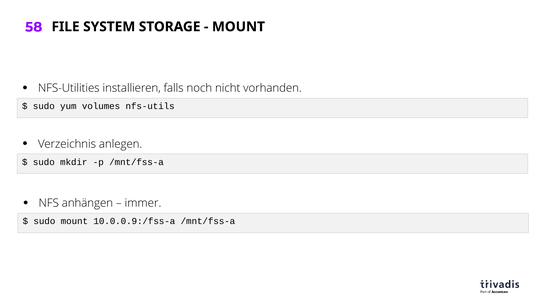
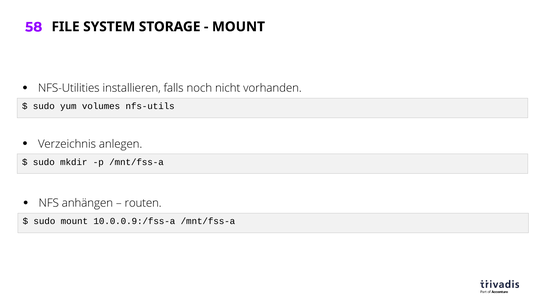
immer: immer -> routen
